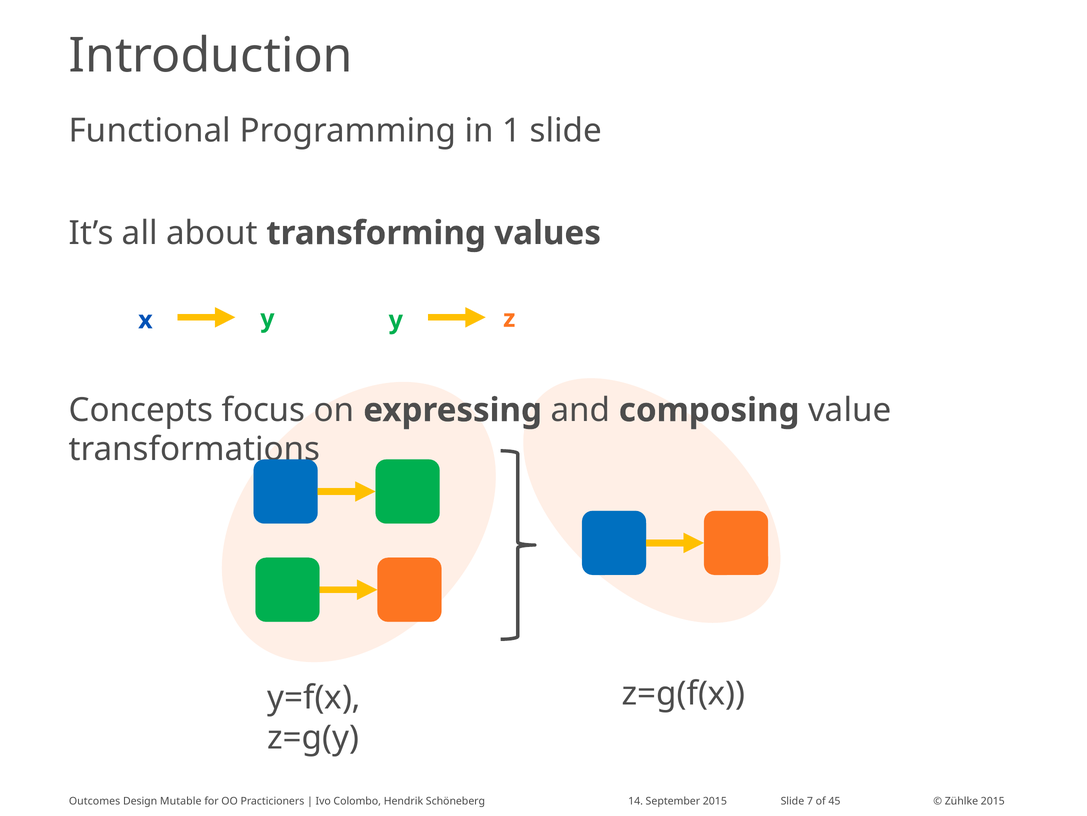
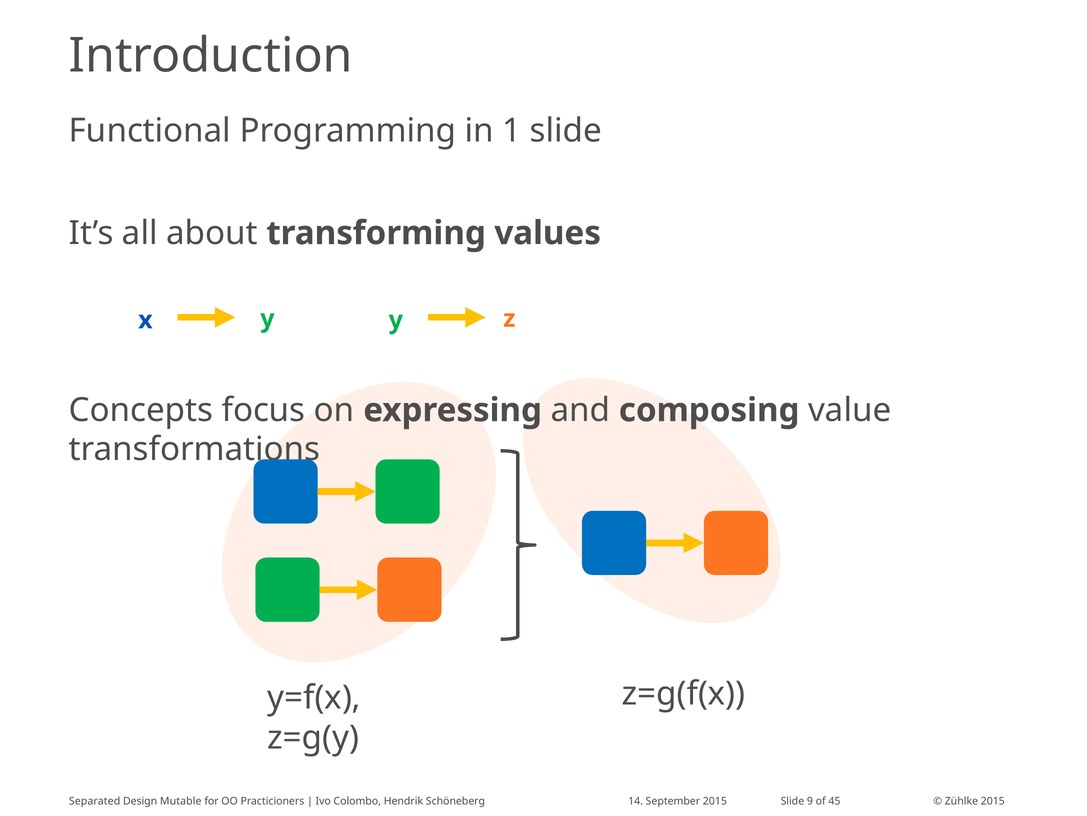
Outcomes: Outcomes -> Separated
7: 7 -> 9
